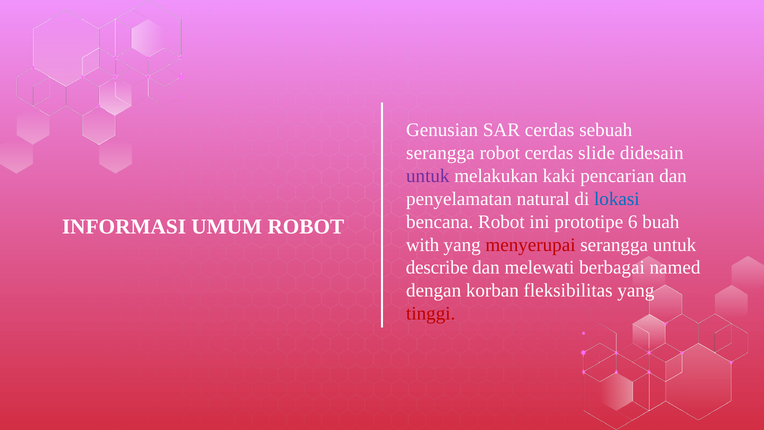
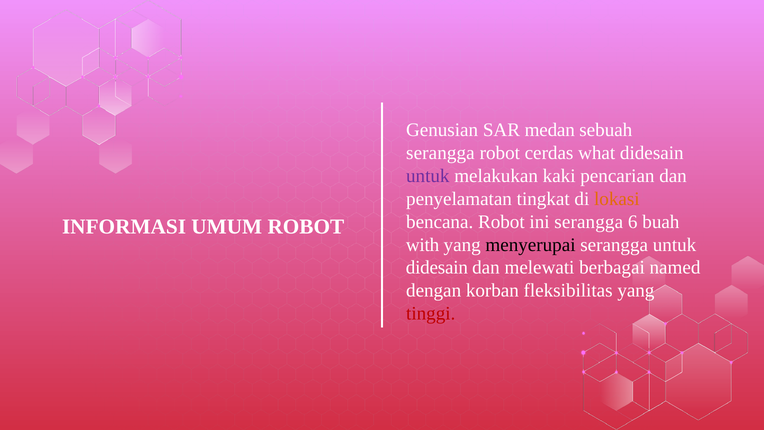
SAR cerdas: cerdas -> medan
slide: slide -> what
natural: natural -> tingkat
lokasi colour: blue -> orange
ini prototipe: prototipe -> serangga
menyerupai colour: red -> black
describe at (437, 268): describe -> didesain
